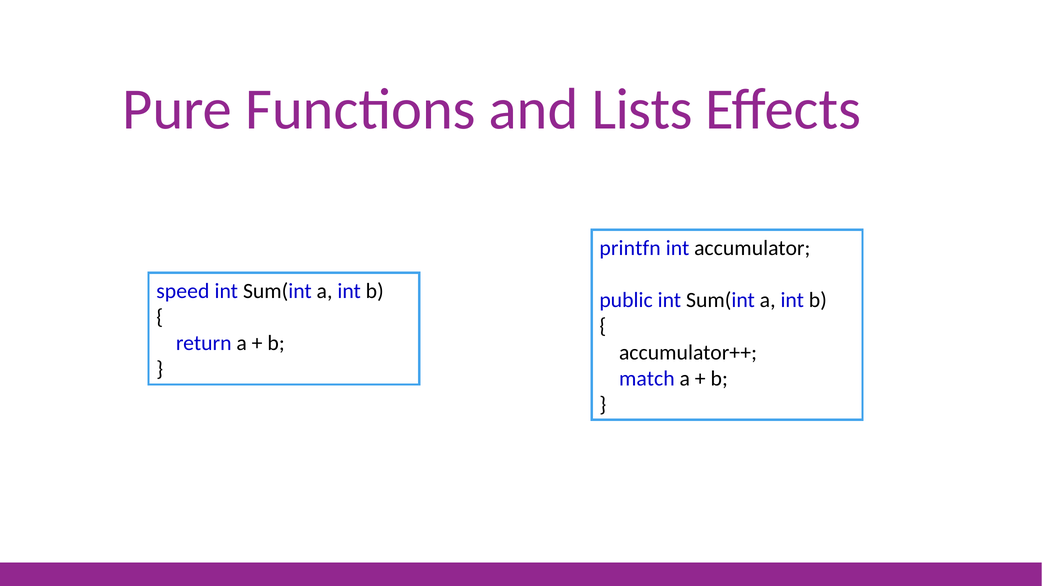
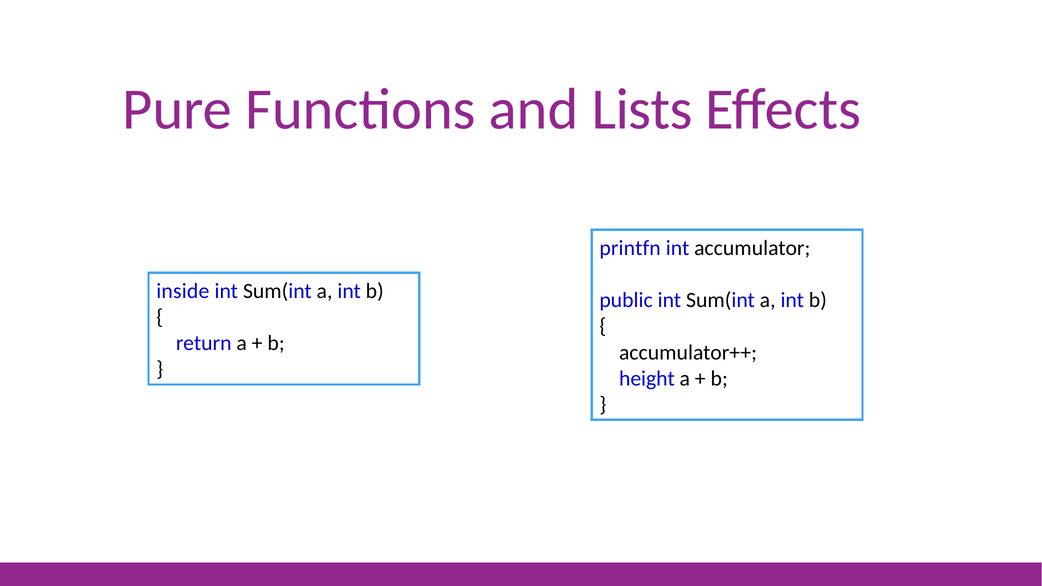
speed: speed -> inside
match: match -> height
